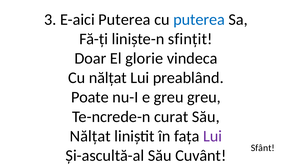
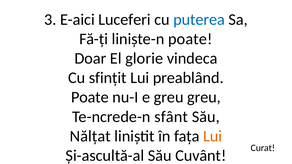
E-aici Puterea: Puterea -> Luceferi
liniște-n sfințit: sfințit -> poate
Cu nălțat: nălțat -> sfințit
curat: curat -> sfânt
Lui at (213, 136) colour: purple -> orange
Sfânt: Sfânt -> Curat
